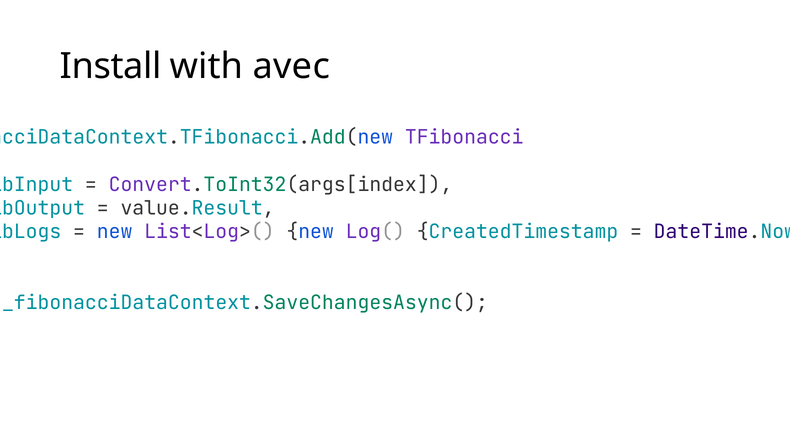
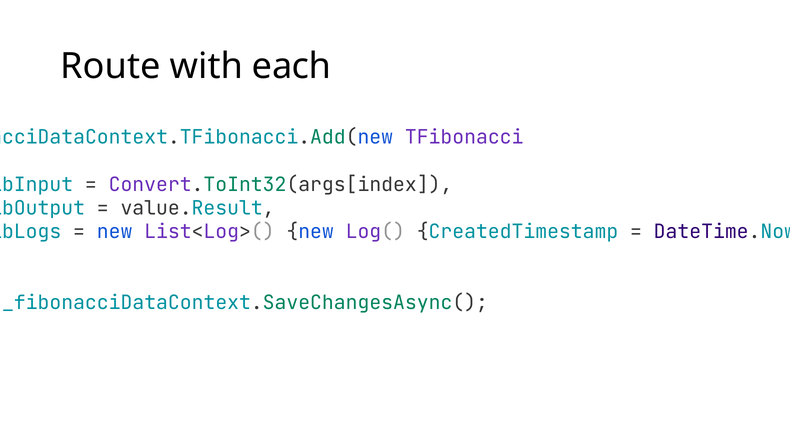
Install: Install -> Route
avec: avec -> each
